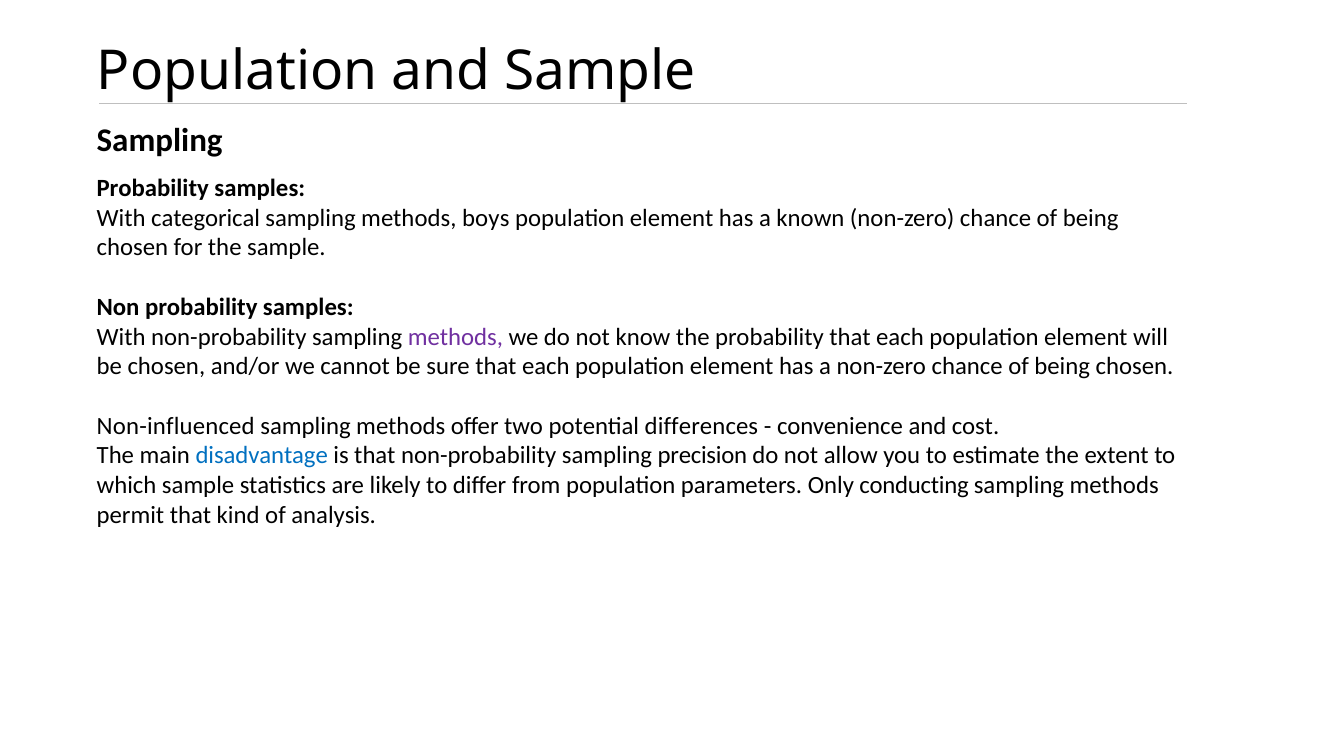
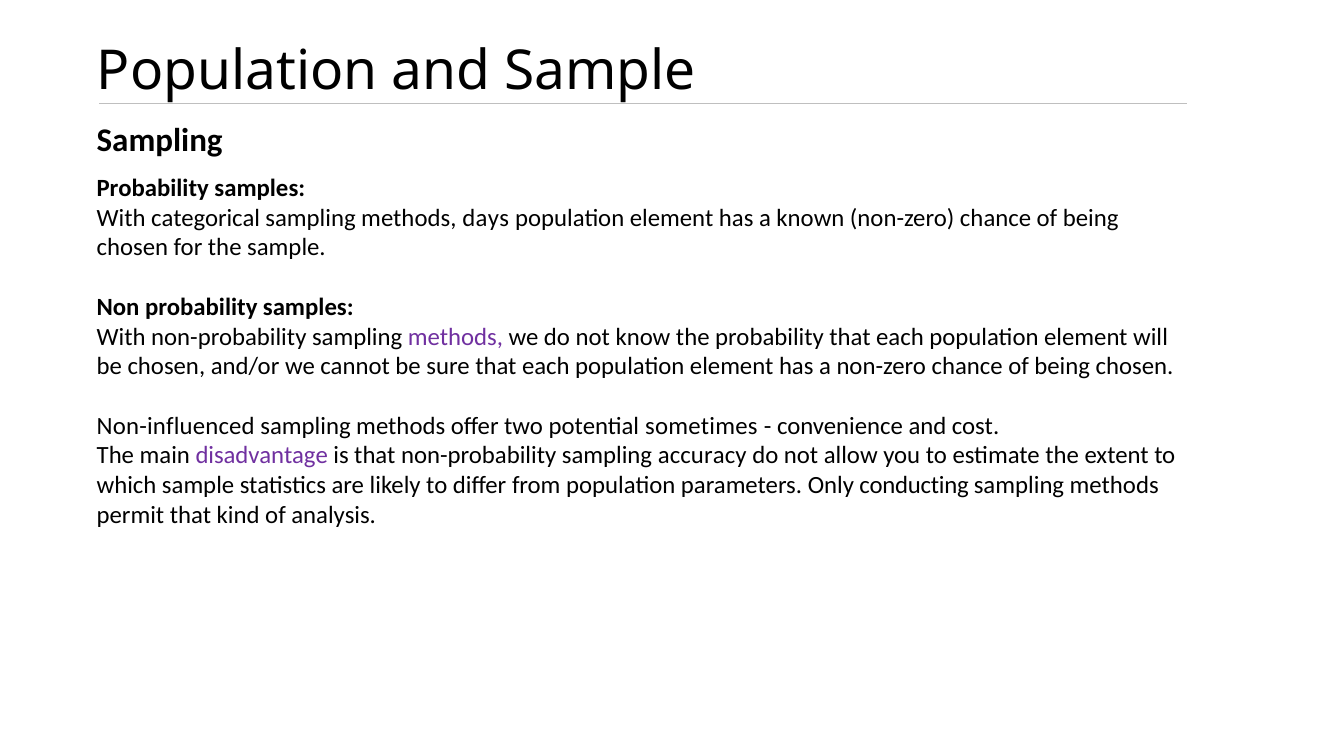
boys: boys -> days
differences: differences -> sometimes
disadvantage colour: blue -> purple
precision: precision -> accuracy
